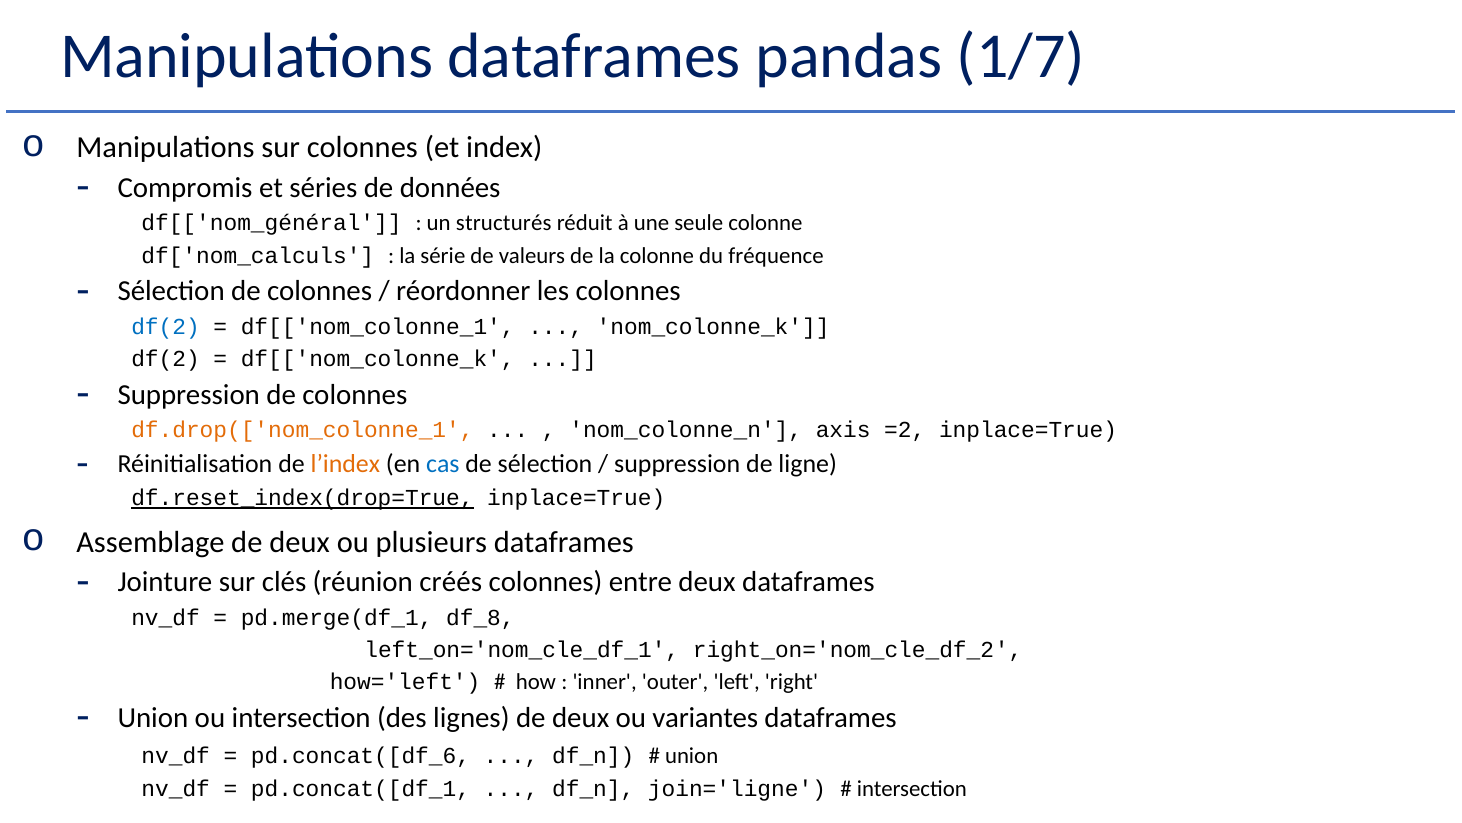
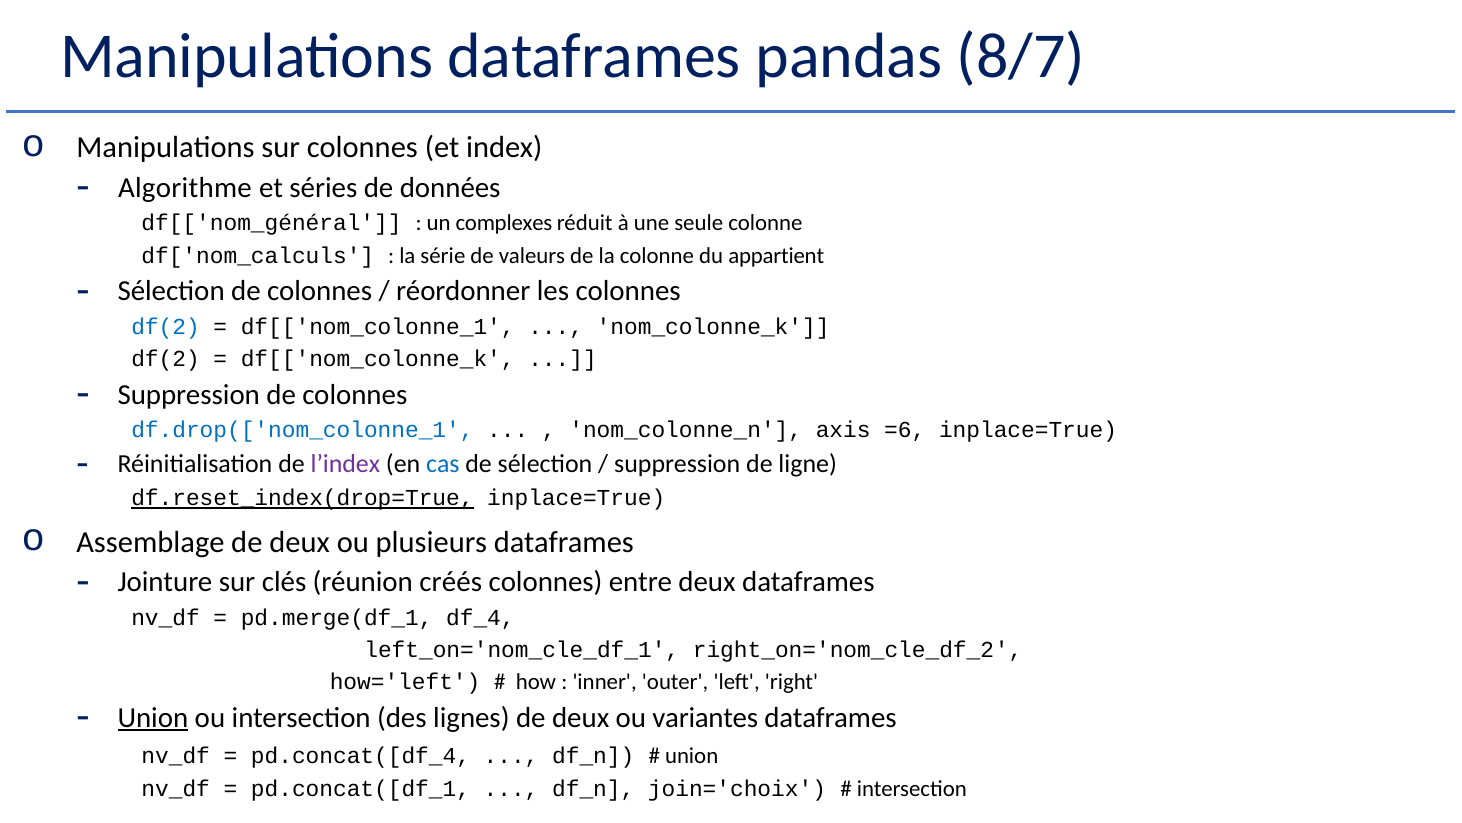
1/7: 1/7 -> 8/7
Compromis: Compromis -> Algorithme
structurés: structurés -> complexes
fréquence: fréquence -> appartient
df.drop(['nom_colonne_1 colour: orange -> blue
=2: =2 -> =6
l’index colour: orange -> purple
df_8: df_8 -> df_4
Union at (153, 717) underline: none -> present
pd.concat([df_6: pd.concat([df_6 -> pd.concat([df_4
join='ligne: join='ligne -> join='choix
